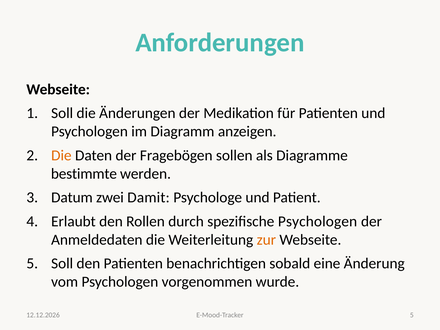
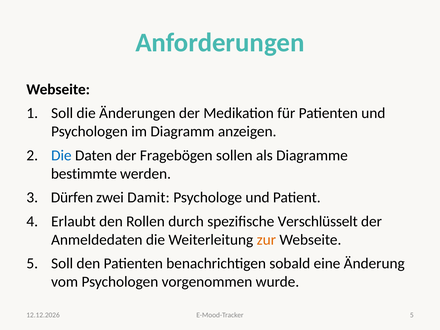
Die at (61, 155) colour: orange -> blue
Datum: Datum -> Dürfen
spezifische Psychologen: Psychologen -> Verschlüsselt
